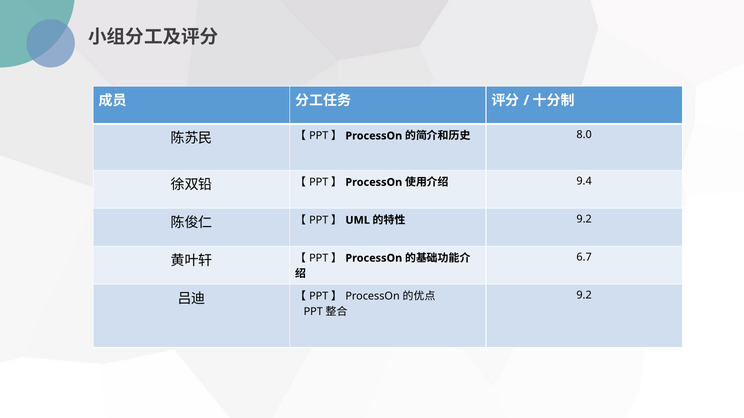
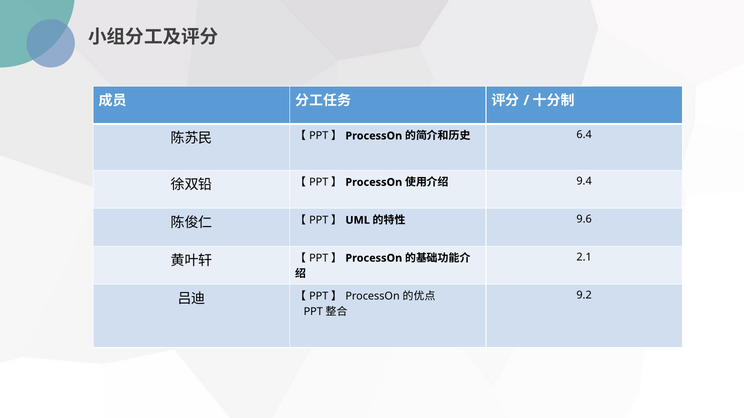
8.0: 8.0 -> 6.4
9.2 at (584, 219): 9.2 -> 9.6
6.7: 6.7 -> 2.1
